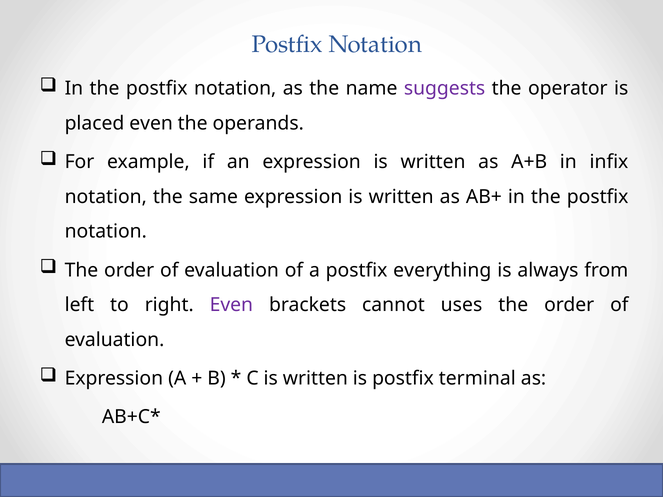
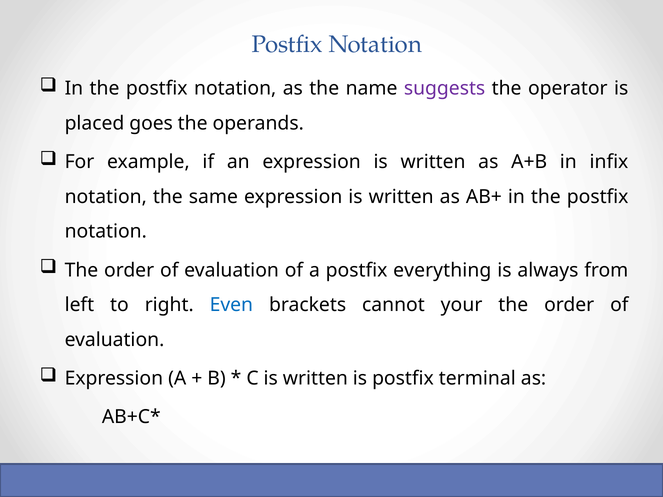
placed even: even -> goes
Even at (231, 305) colour: purple -> blue
uses: uses -> your
